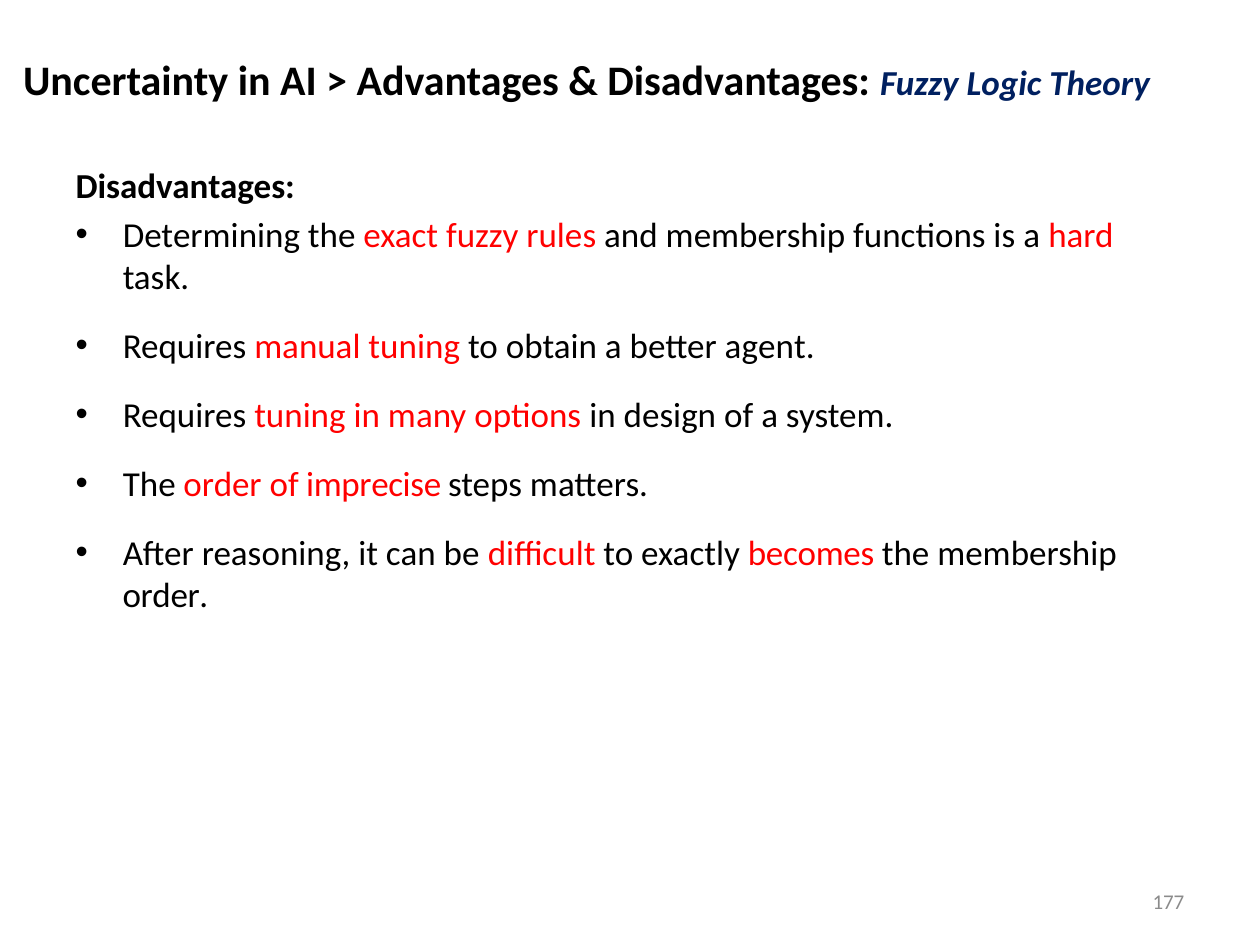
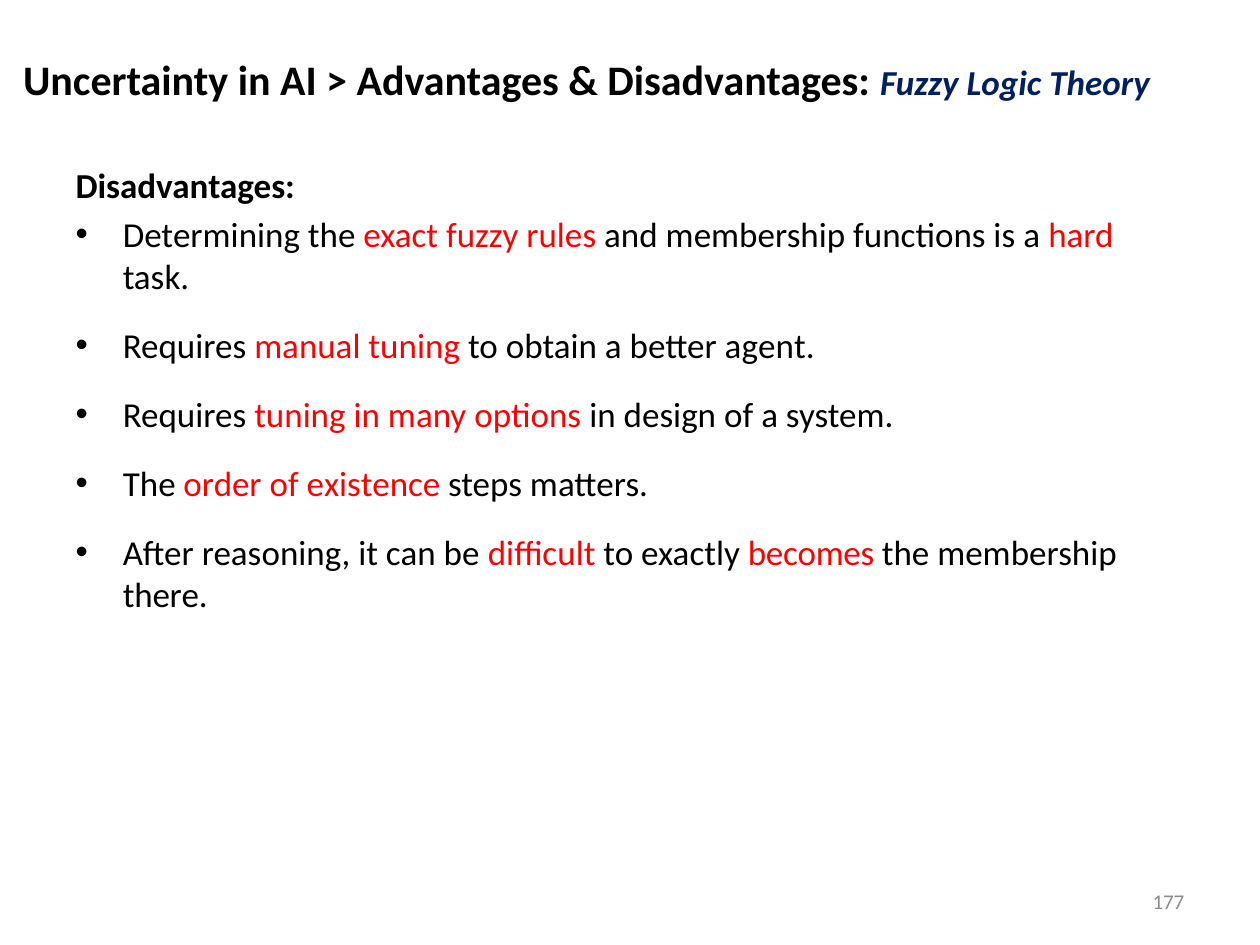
imprecise: imprecise -> existence
order at (165, 596): order -> there
